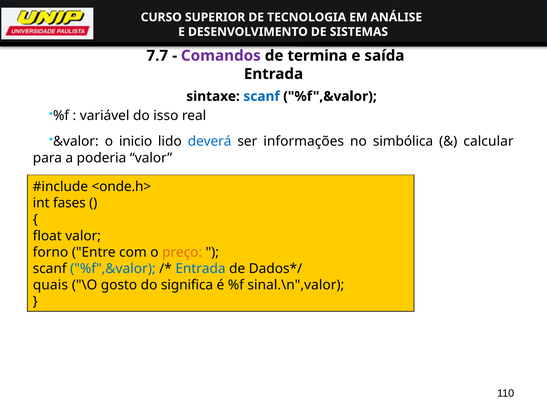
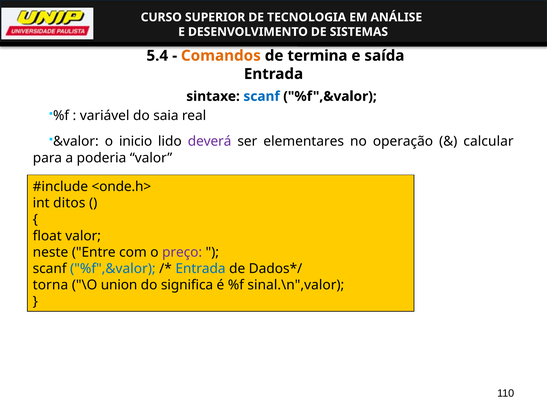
7.7: 7.7 -> 5.4
Comandos colour: purple -> orange
isso: isso -> saia
deverá colour: blue -> purple
informações: informações -> elementares
simbólica: simbólica -> operação
fases: fases -> ditos
forno: forno -> neste
preço colour: orange -> purple
quais: quais -> torna
gosto: gosto -> union
